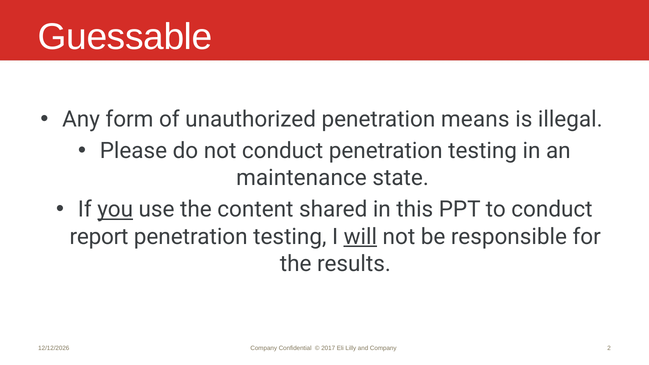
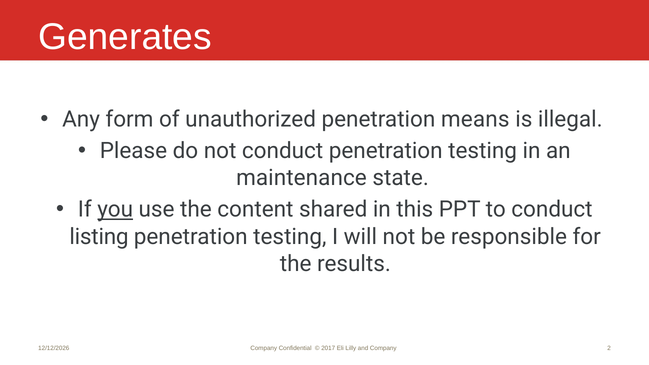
Guessable: Guessable -> Generates
report: report -> listing
will underline: present -> none
